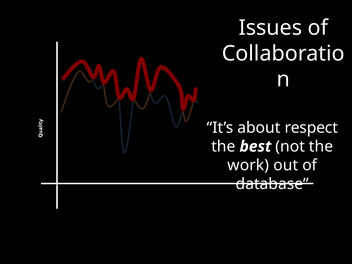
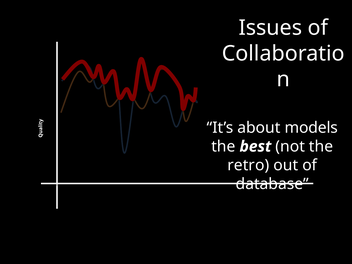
respect: respect -> models
work: work -> retro
